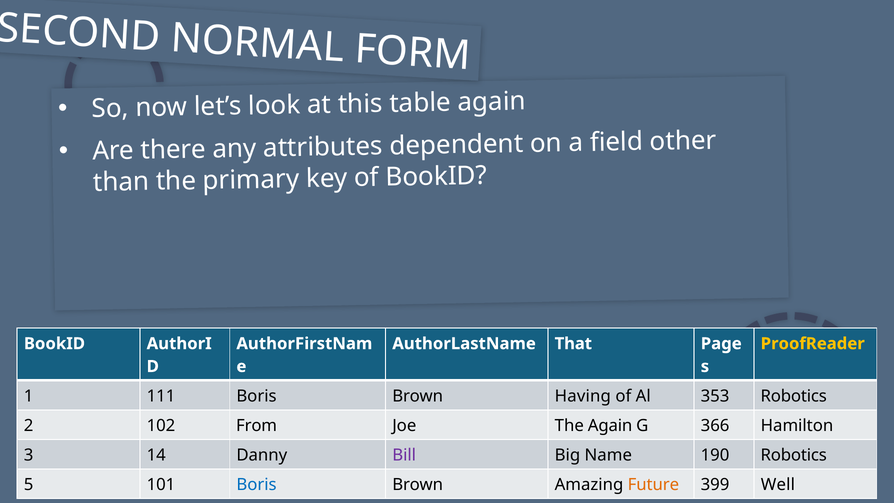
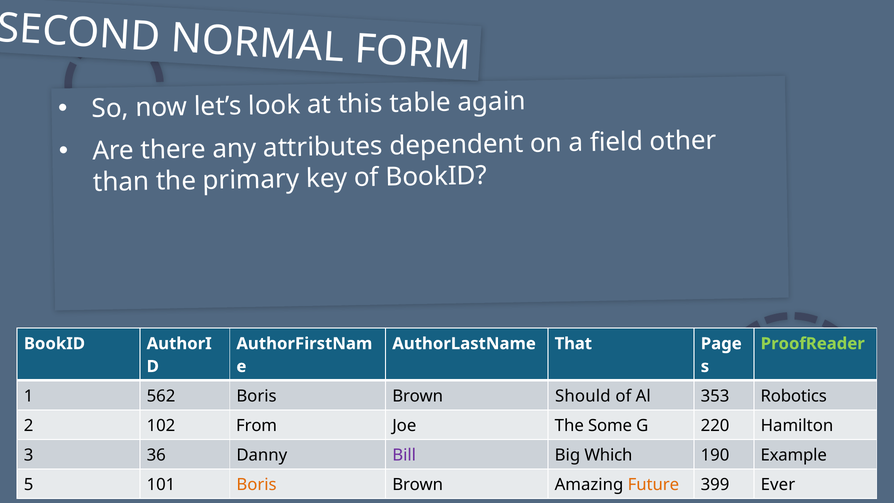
ProofReader colour: yellow -> light green
111: 111 -> 562
Having: Having -> Should
The Again: Again -> Some
366: 366 -> 220
14: 14 -> 36
Name: Name -> Which
190 Robotics: Robotics -> Example
Boris at (256, 485) colour: blue -> orange
Well: Well -> Ever
